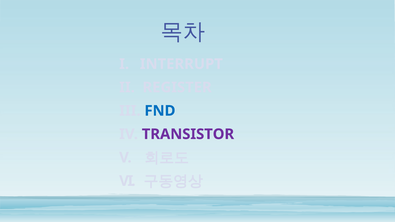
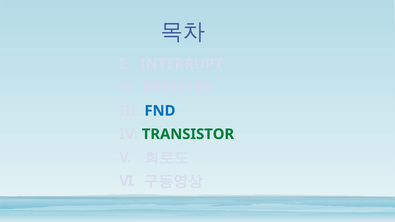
TRANSISTOR colour: purple -> green
